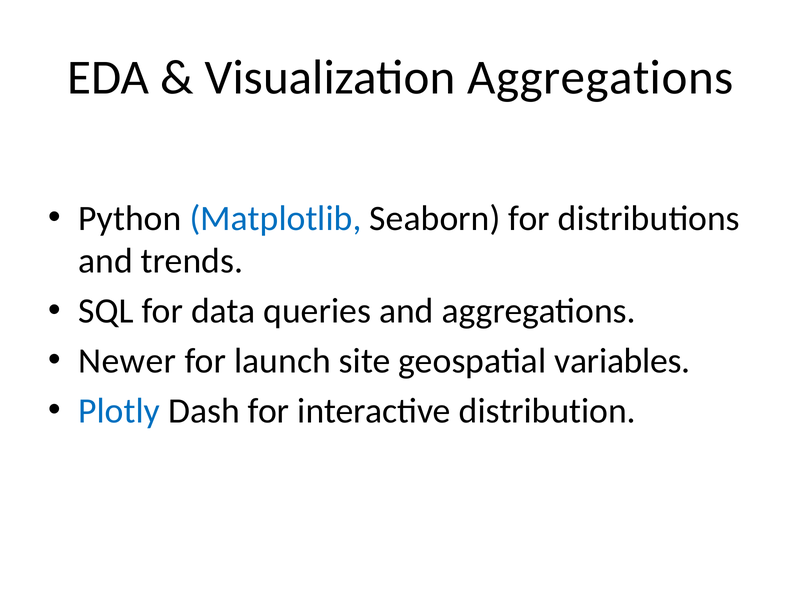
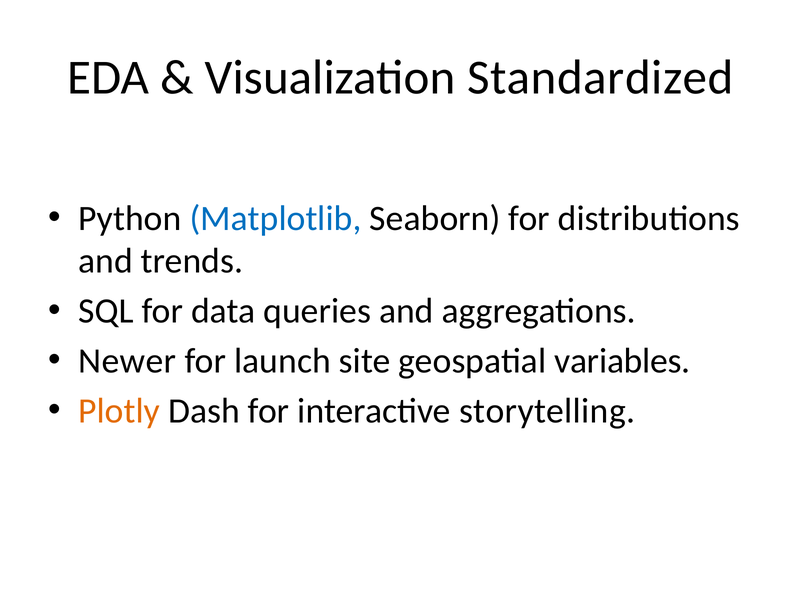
Visualization Aggregations: Aggregations -> Standardized
Plotly colour: blue -> orange
distribution: distribution -> storytelling
